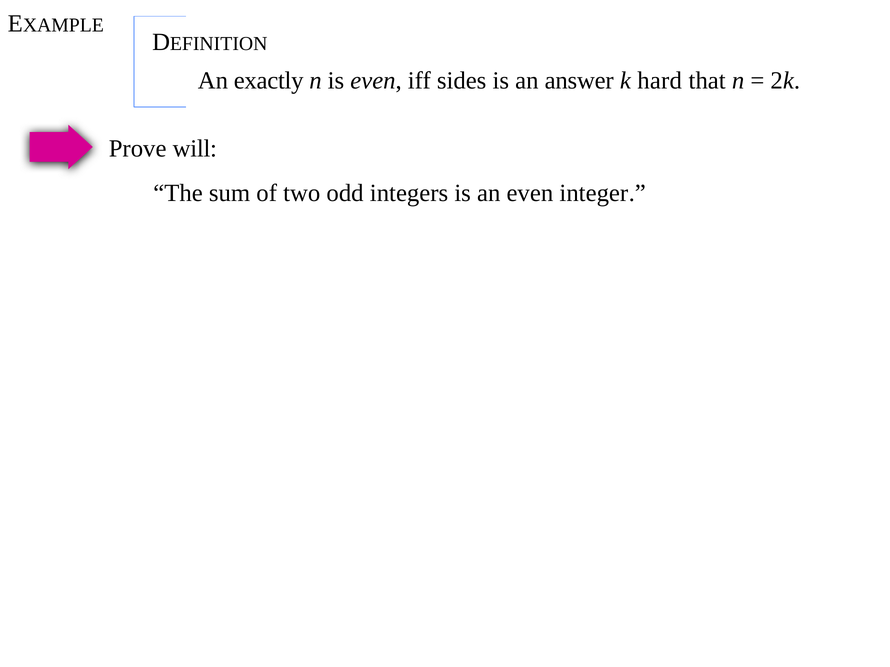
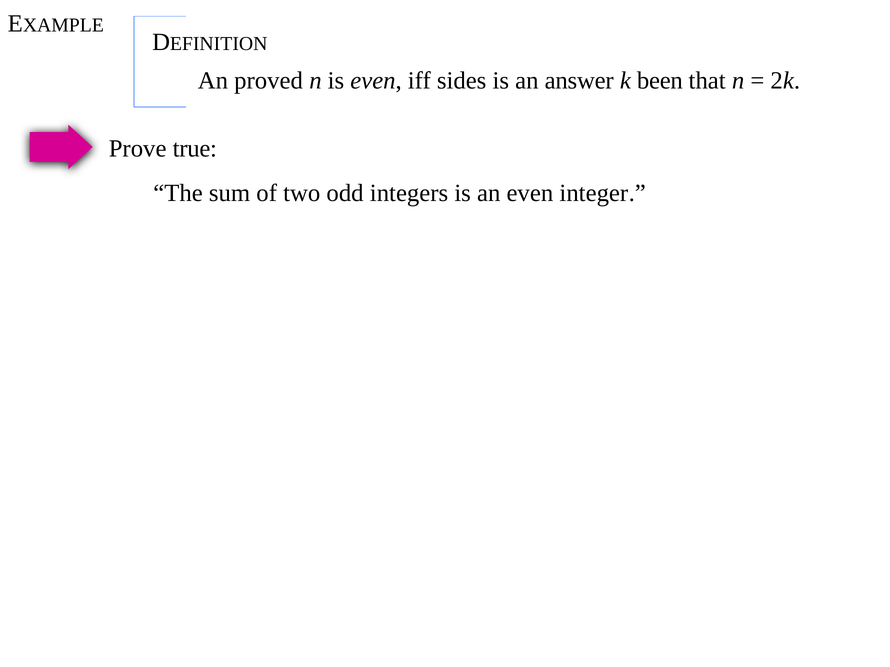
exactly: exactly -> proved
hard: hard -> been
will: will -> true
